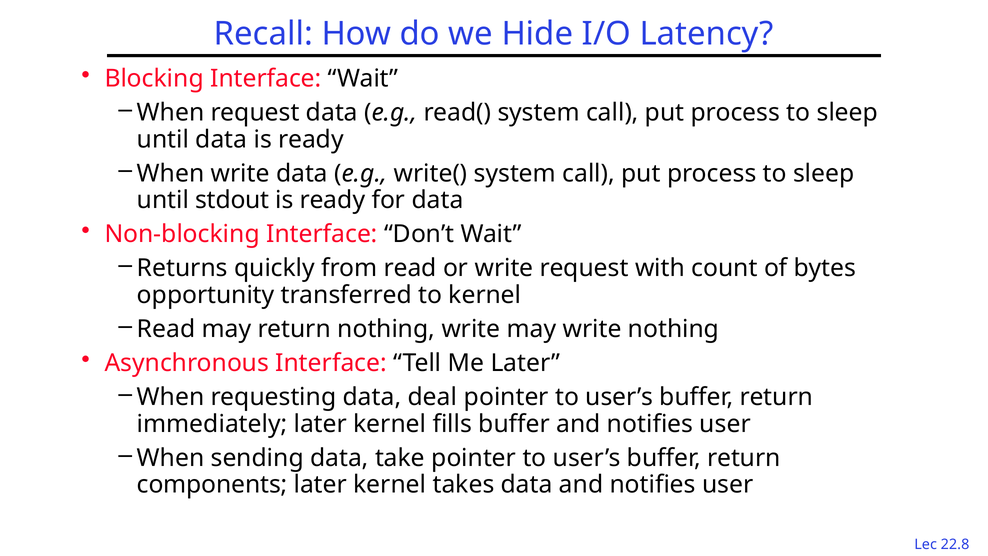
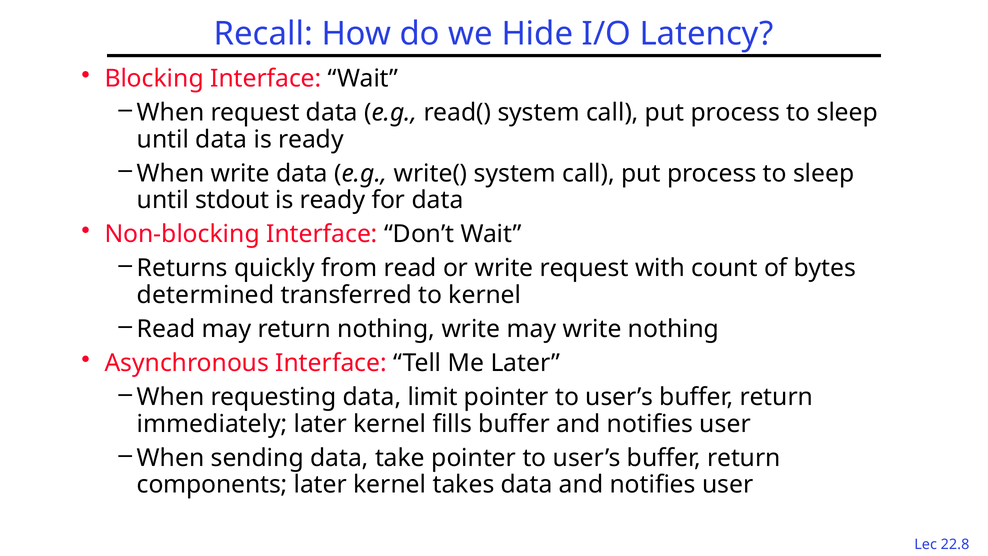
opportunity: opportunity -> determined
deal: deal -> limit
